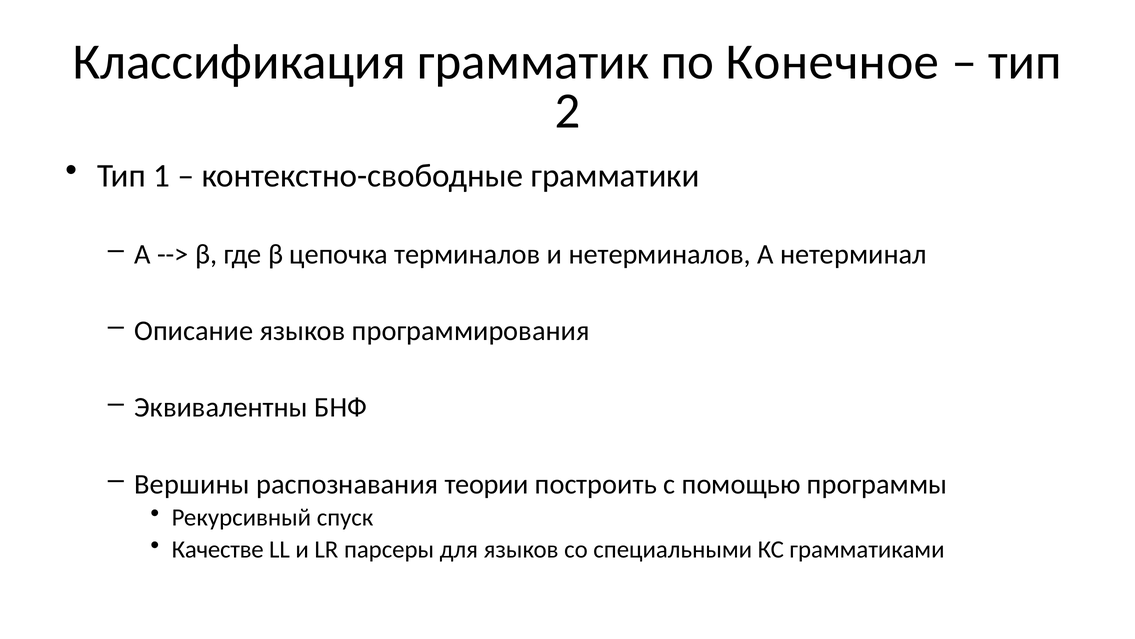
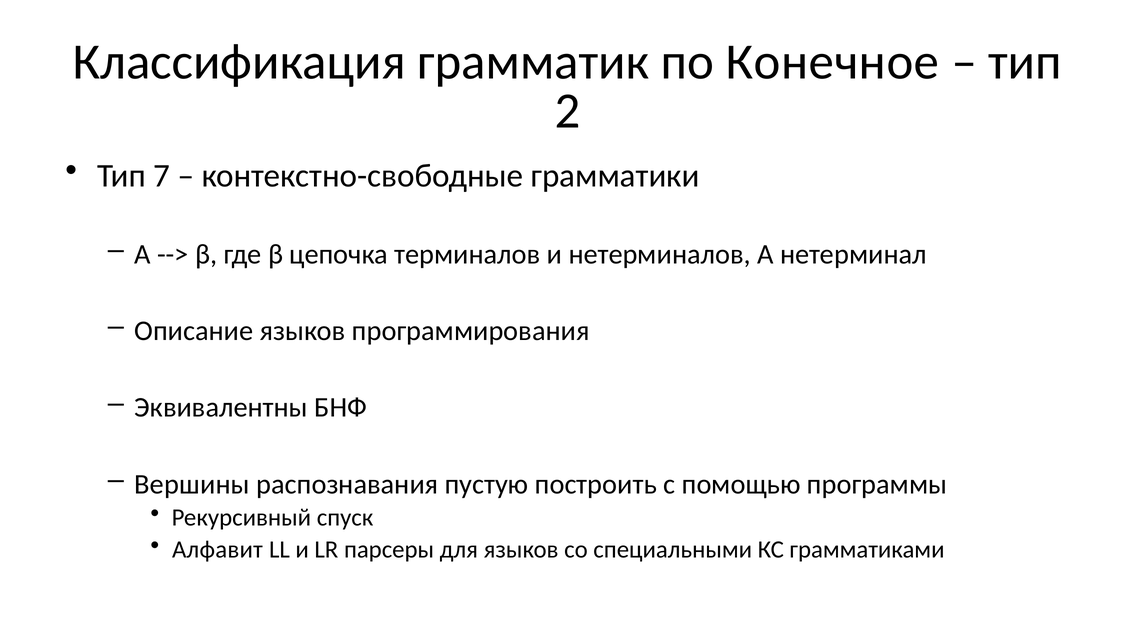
1: 1 -> 7
теории: теории -> пустую
Качестве: Качестве -> Алфавит
